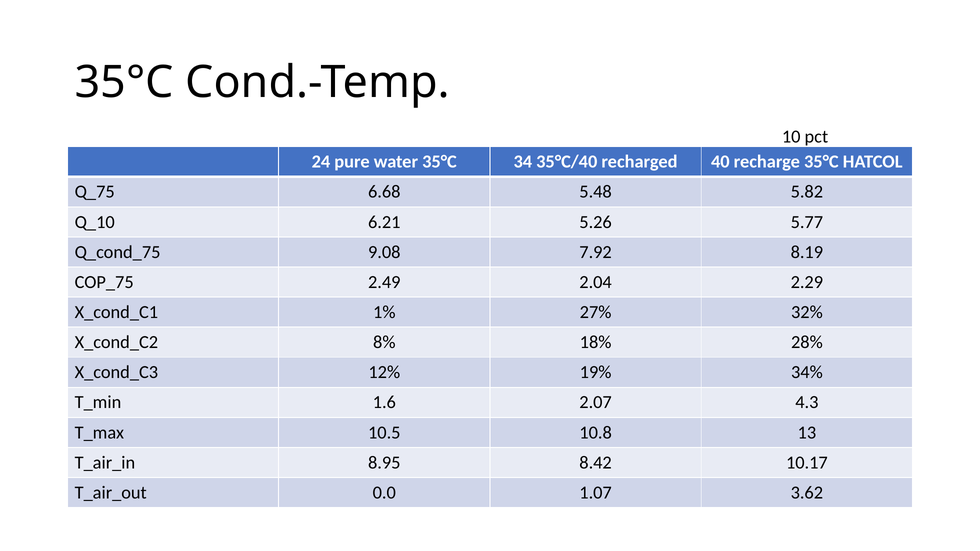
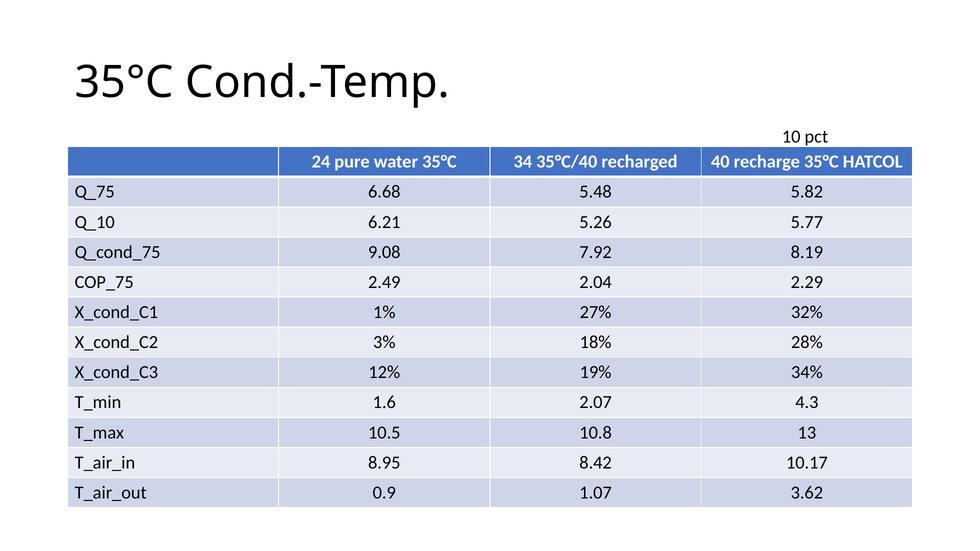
8%: 8% -> 3%
0.0: 0.0 -> 0.9
